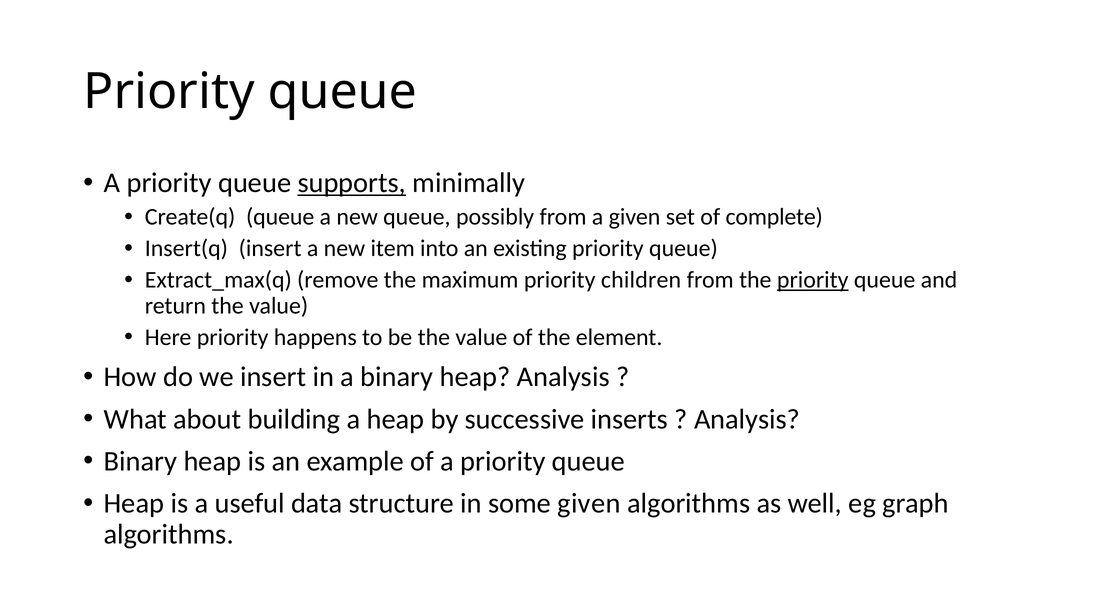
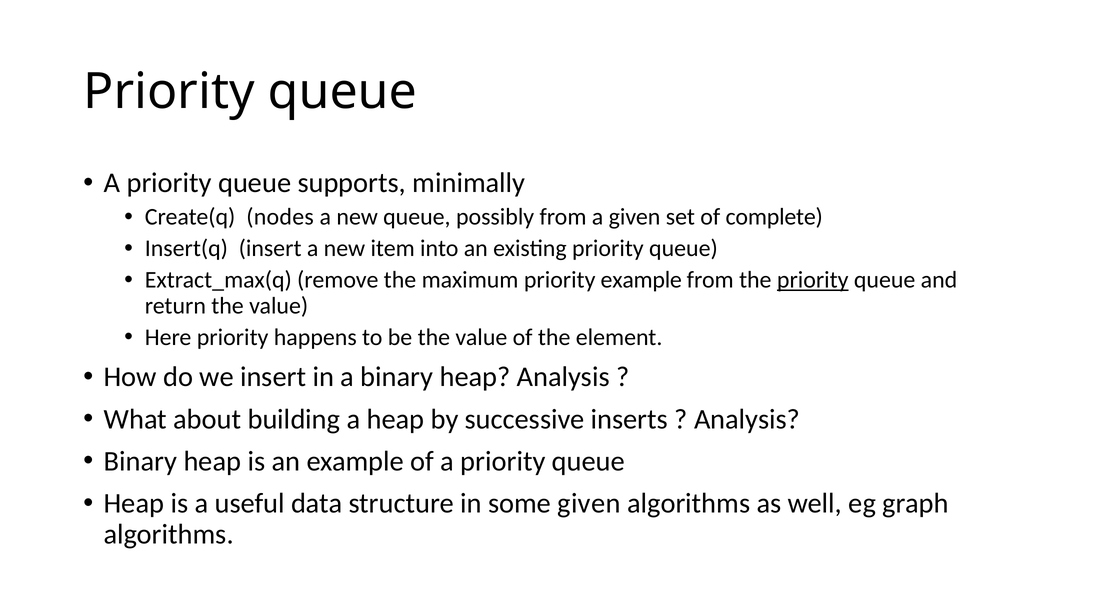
supports underline: present -> none
Create(q queue: queue -> nodes
priority children: children -> example
